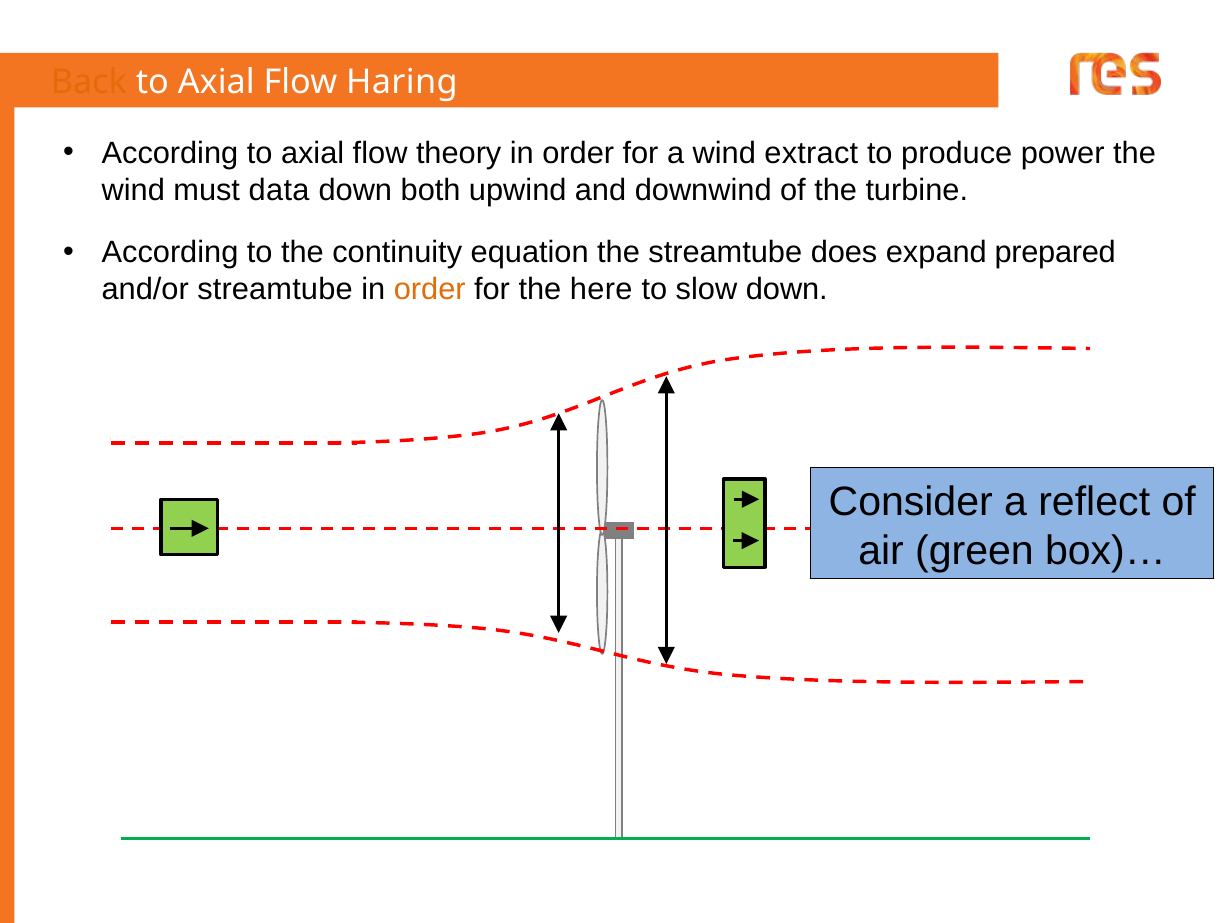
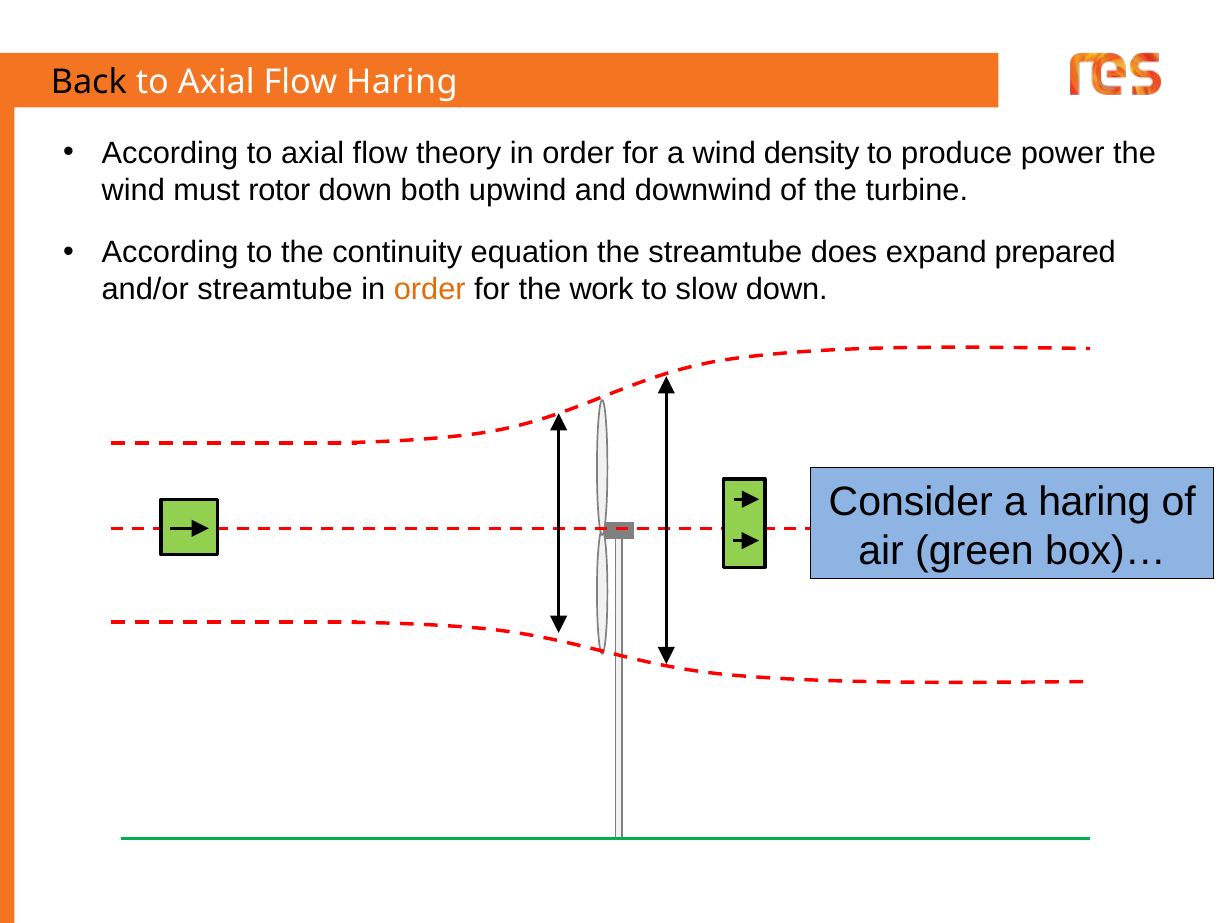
Back colour: orange -> black
extract: extract -> density
data: data -> rotor
here: here -> work
a reflect: reflect -> haring
